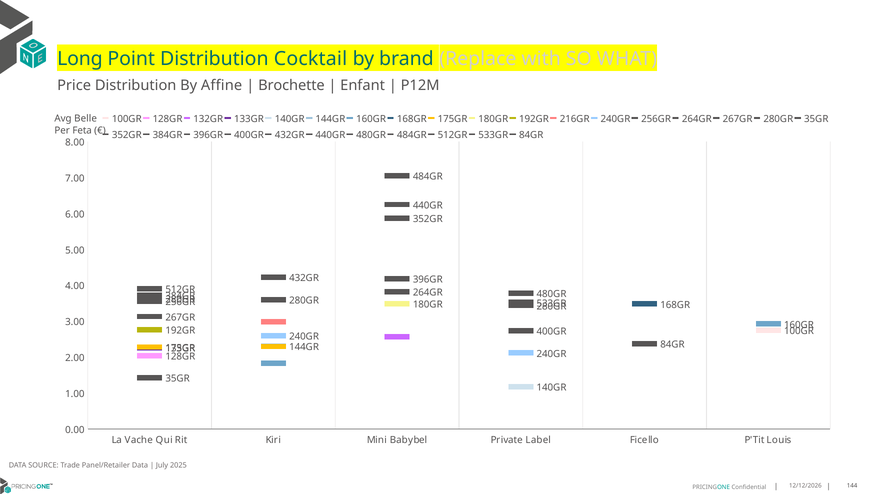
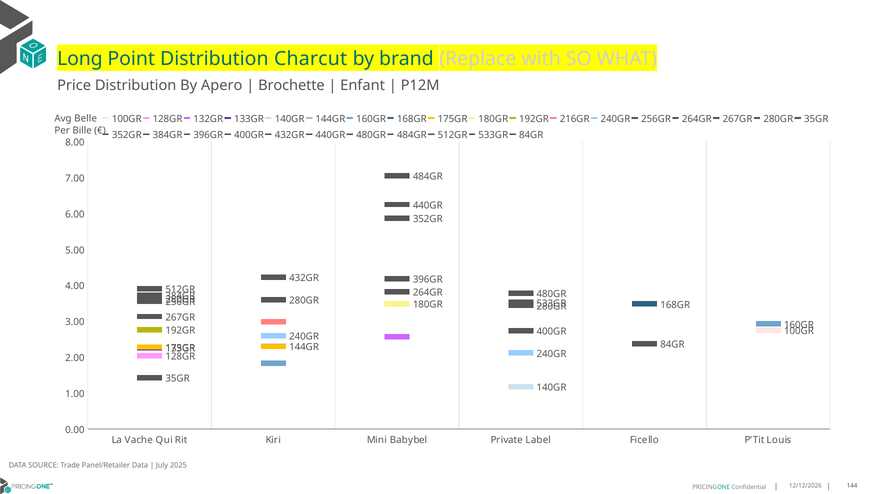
Cocktail: Cocktail -> Charcut
Affine: Affine -> Apero
Feta: Feta -> Bille
